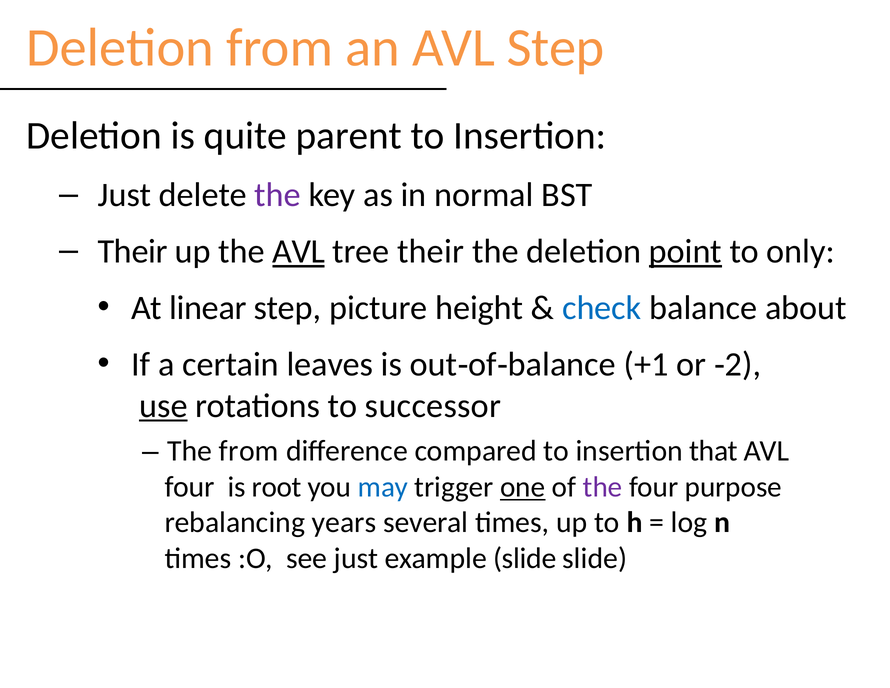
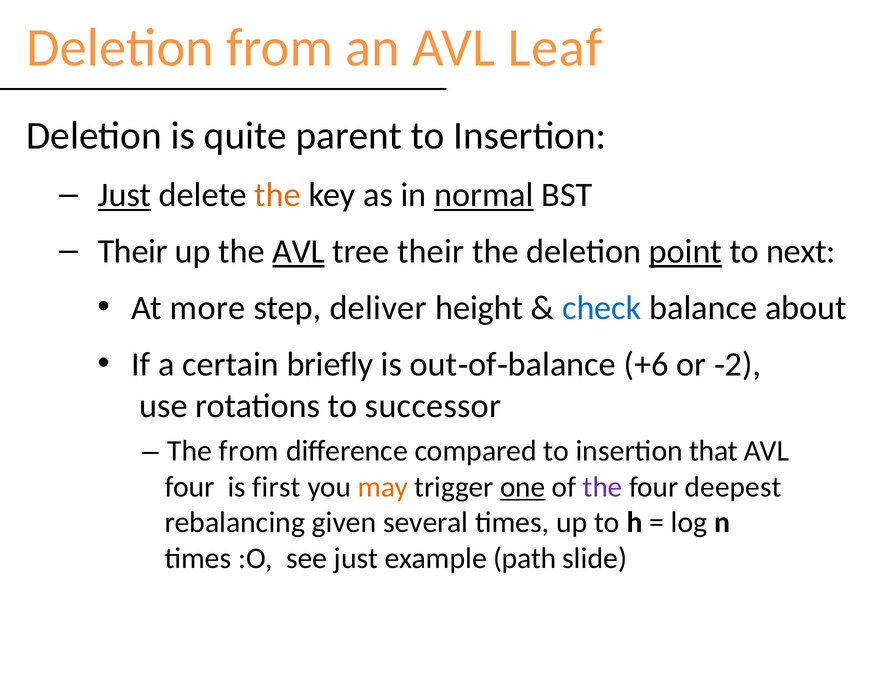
AVL Step: Step -> Leaf
Just at (125, 195) underline: none -> present
the at (278, 195) colour: purple -> orange
normal underline: none -> present
only: only -> next
linear: linear -> more
picture: picture -> deliver
leaves: leaves -> briefly
+1: +1 -> +6
use underline: present -> none
root: root -> first
may colour: blue -> orange
purpose: purpose -> deepest
years: years -> given
example slide: slide -> path
